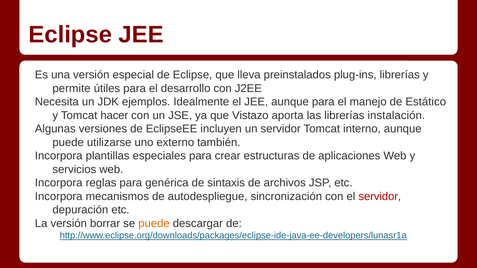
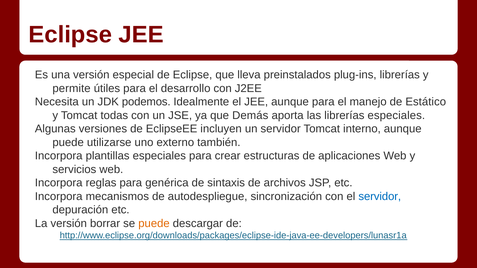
ejemplos: ejemplos -> podemos
hacer: hacer -> todas
Vistazo: Vistazo -> Demás
librerías instalación: instalación -> especiales
servidor at (380, 197) colour: red -> blue
